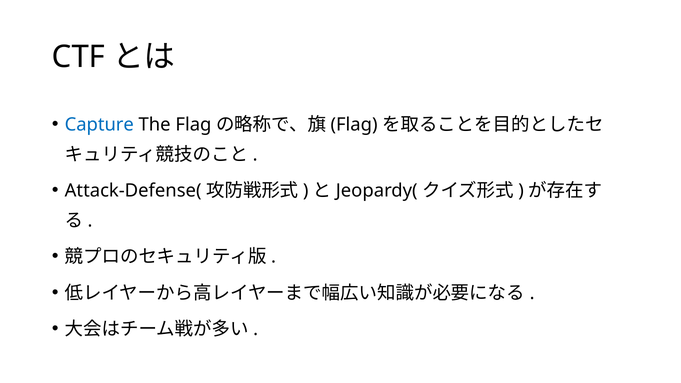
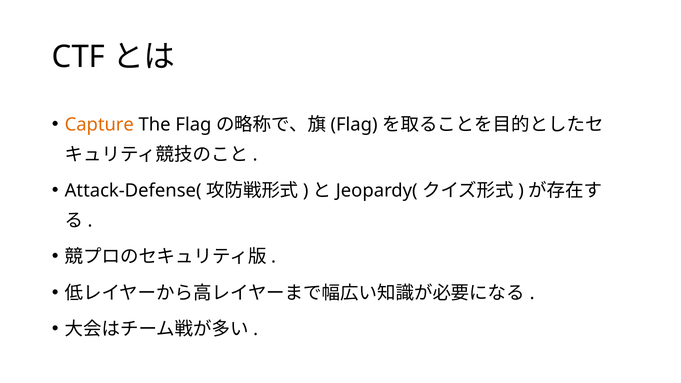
Capture colour: blue -> orange
